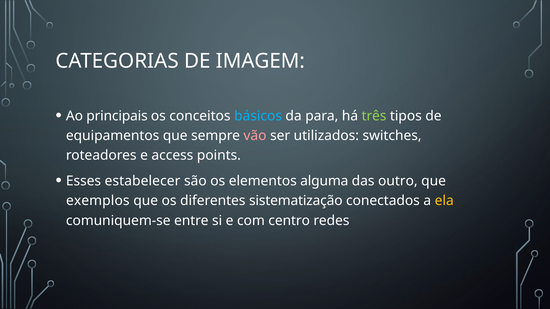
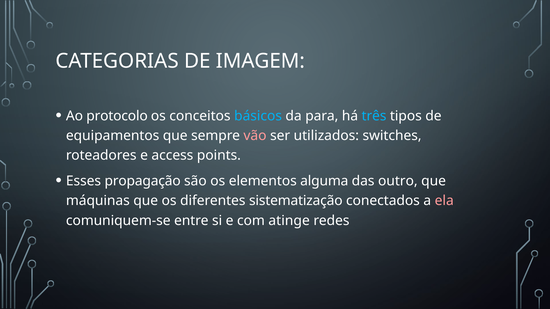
principais: principais -> protocolo
três colour: light green -> light blue
estabelecer: estabelecer -> propagação
exemplos: exemplos -> máquinas
ela colour: yellow -> pink
centro: centro -> atinge
